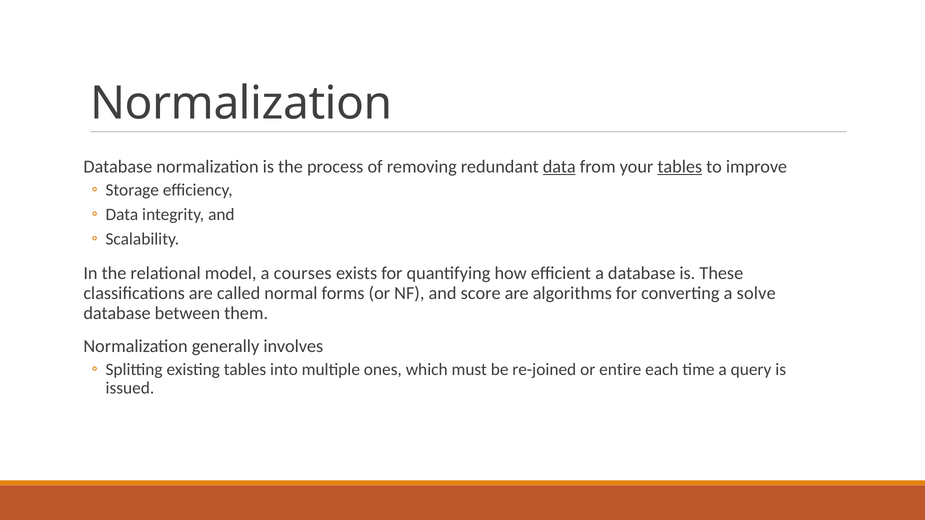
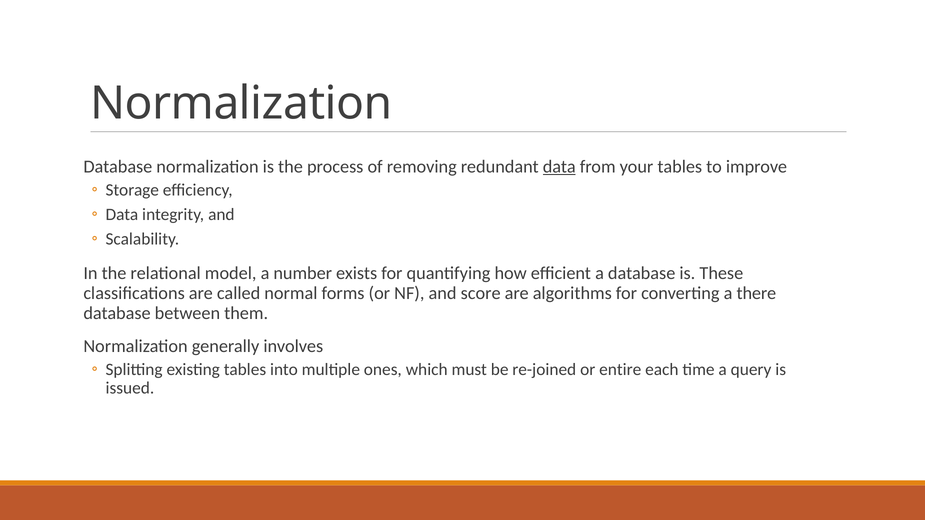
tables at (680, 167) underline: present -> none
courses: courses -> number
solve: solve -> there
